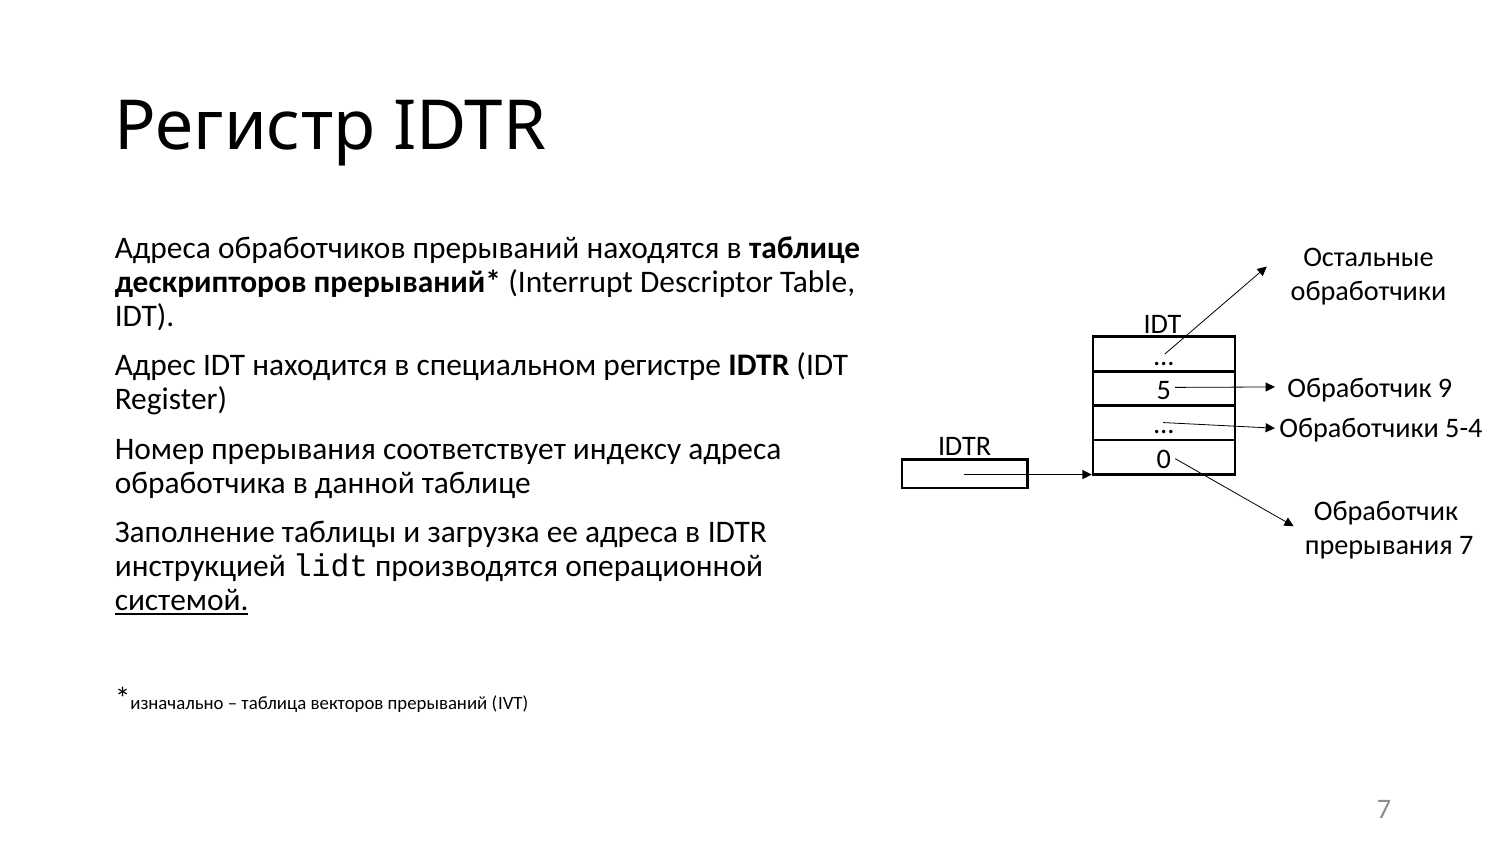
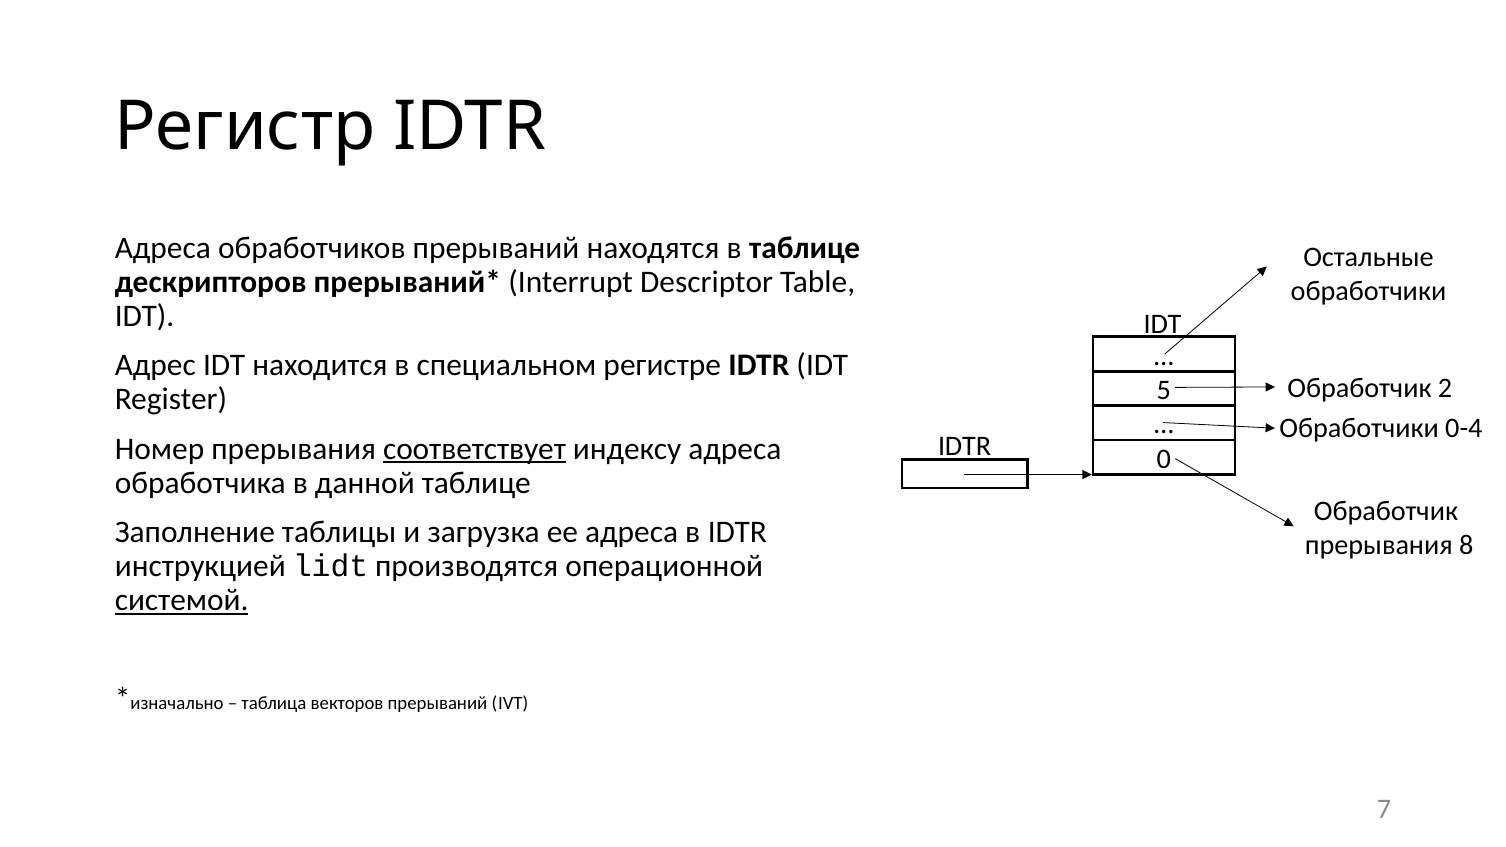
9: 9 -> 2
5-4: 5-4 -> 0-4
соответствует underline: none -> present
прерывания 7: 7 -> 8
